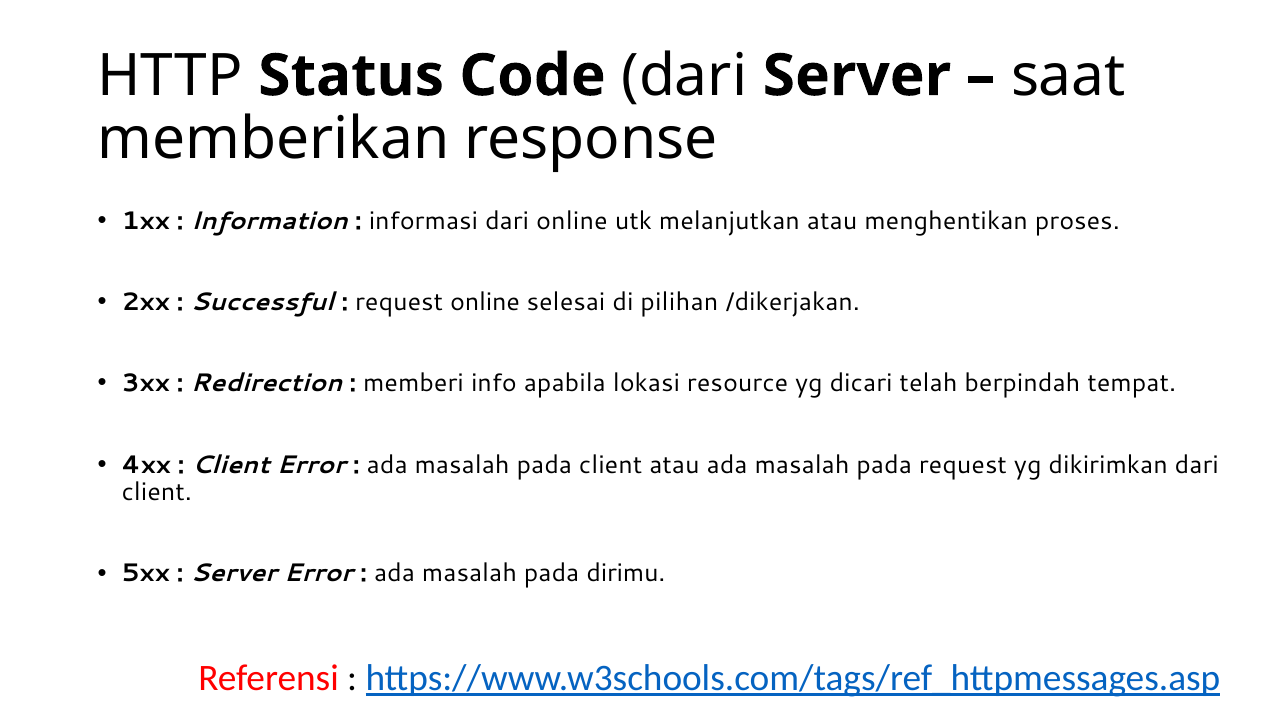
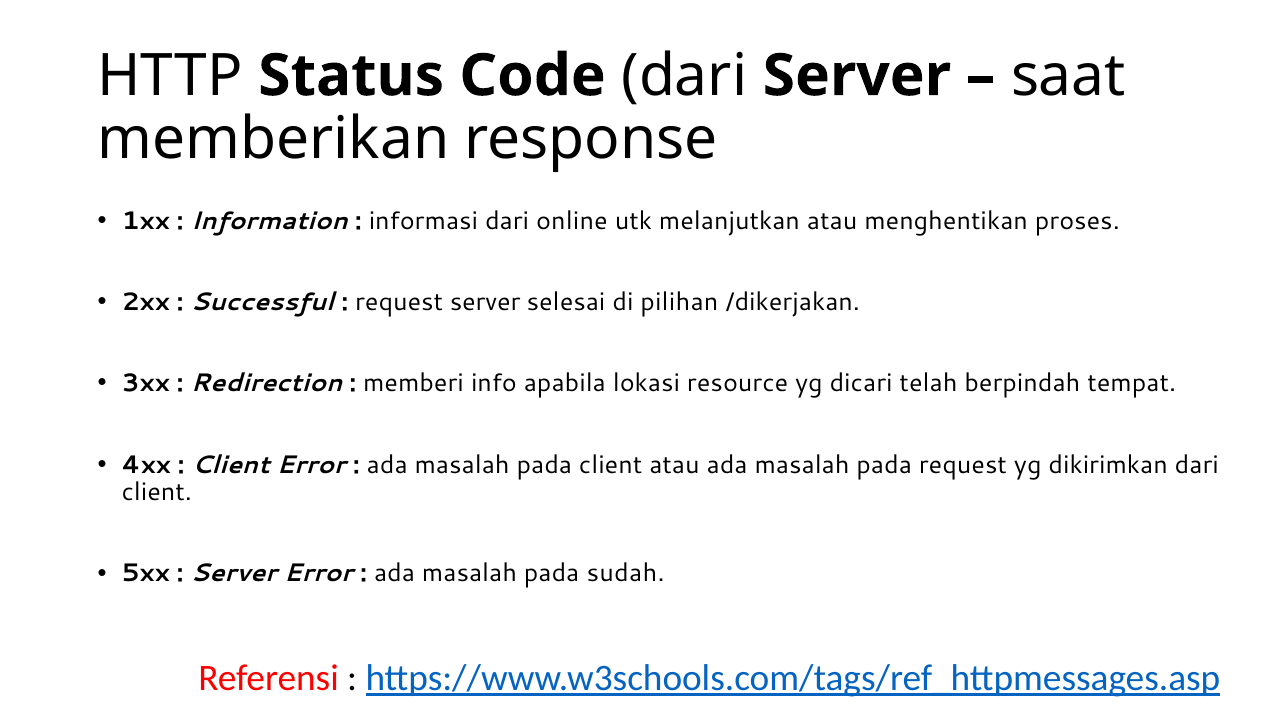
request online: online -> server
dirimu: dirimu -> sudah
